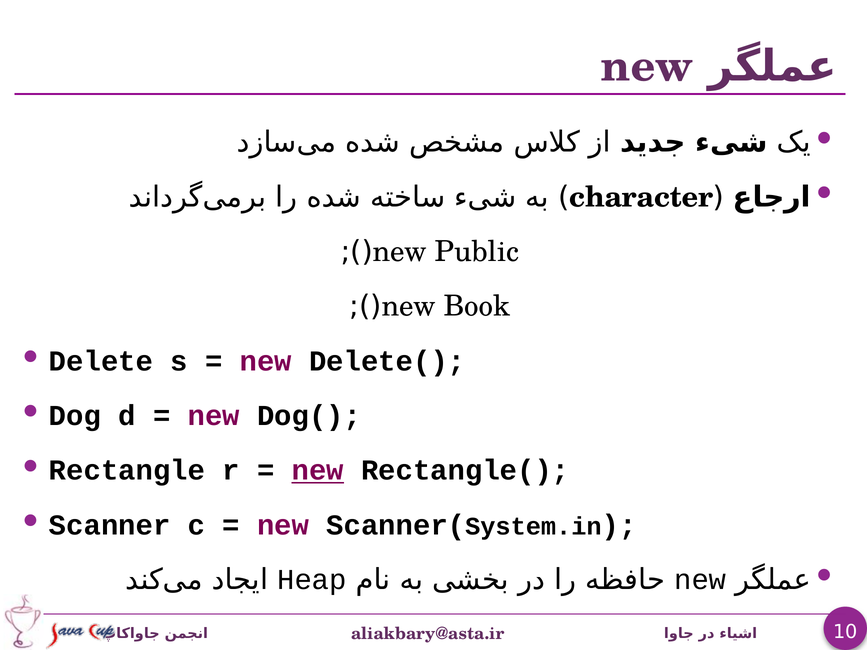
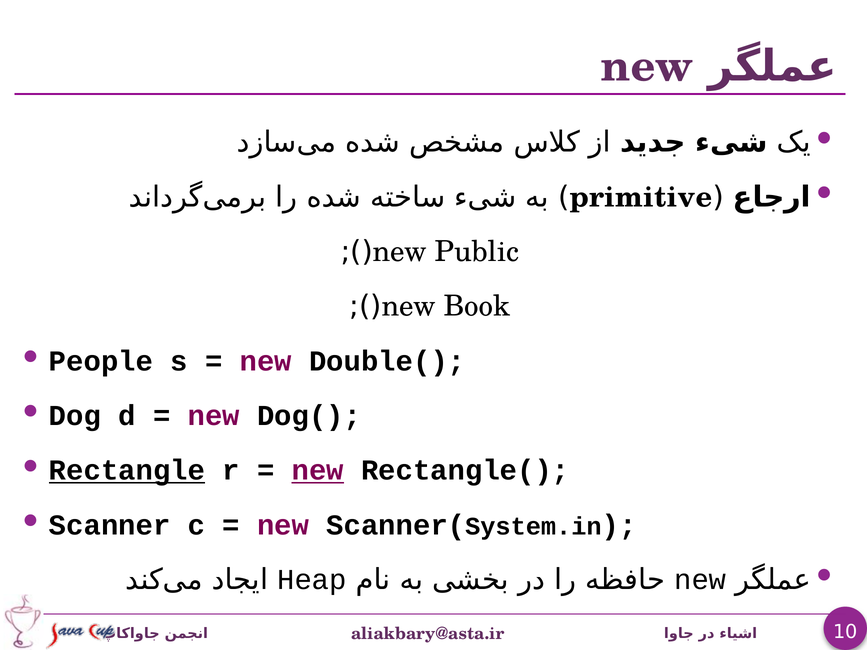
character: character -> primitive
Delete: Delete -> People
Delete(: Delete( -> Double(
Rectangle underline: none -> present
